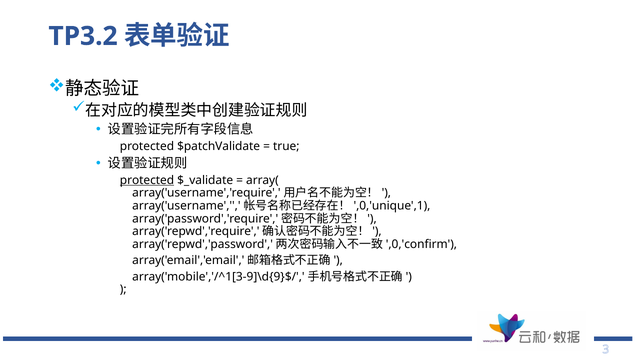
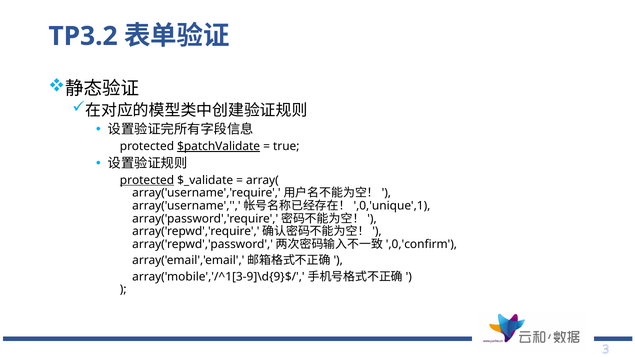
$patchValidate underline: none -> present
